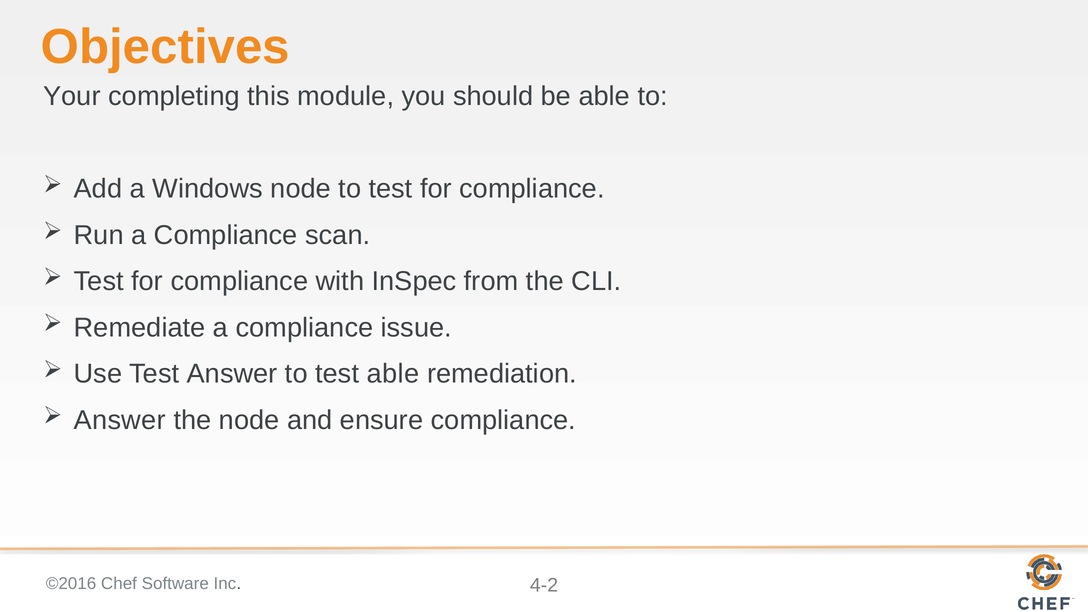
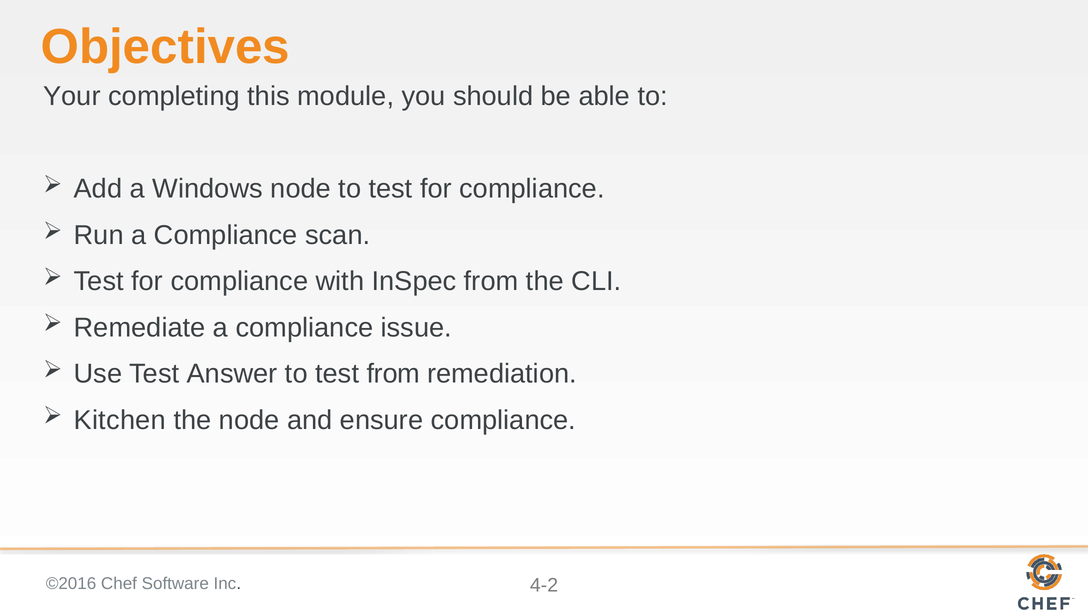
test able: able -> from
Answer at (120, 420): Answer -> Kitchen
